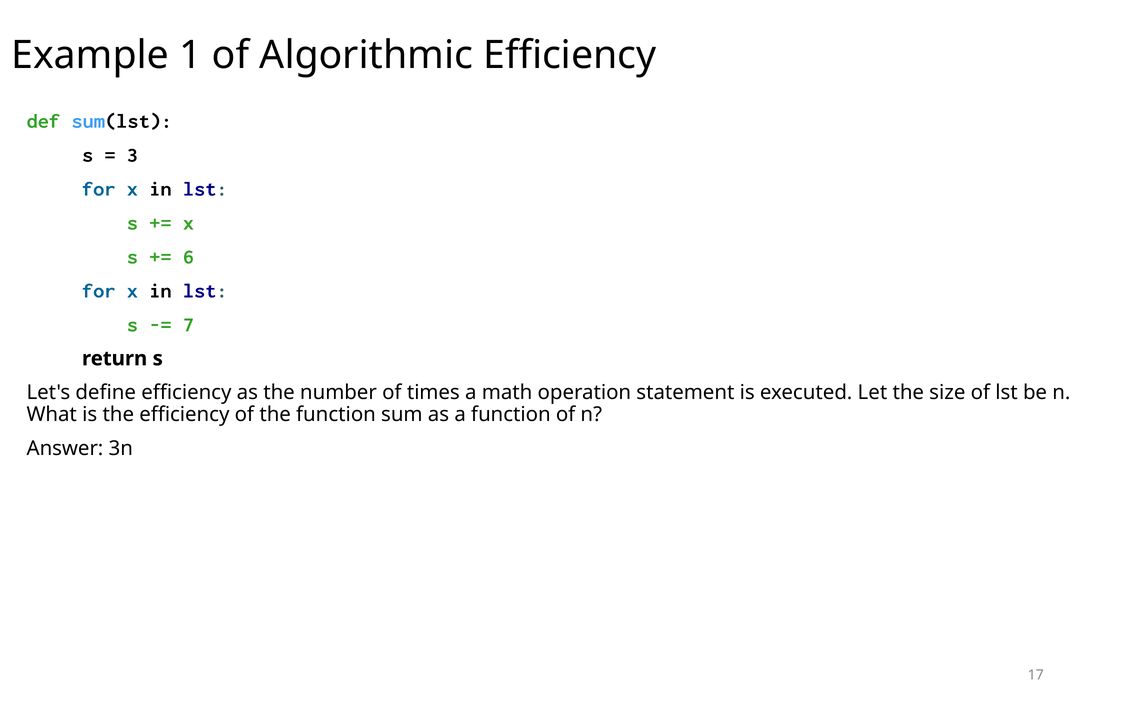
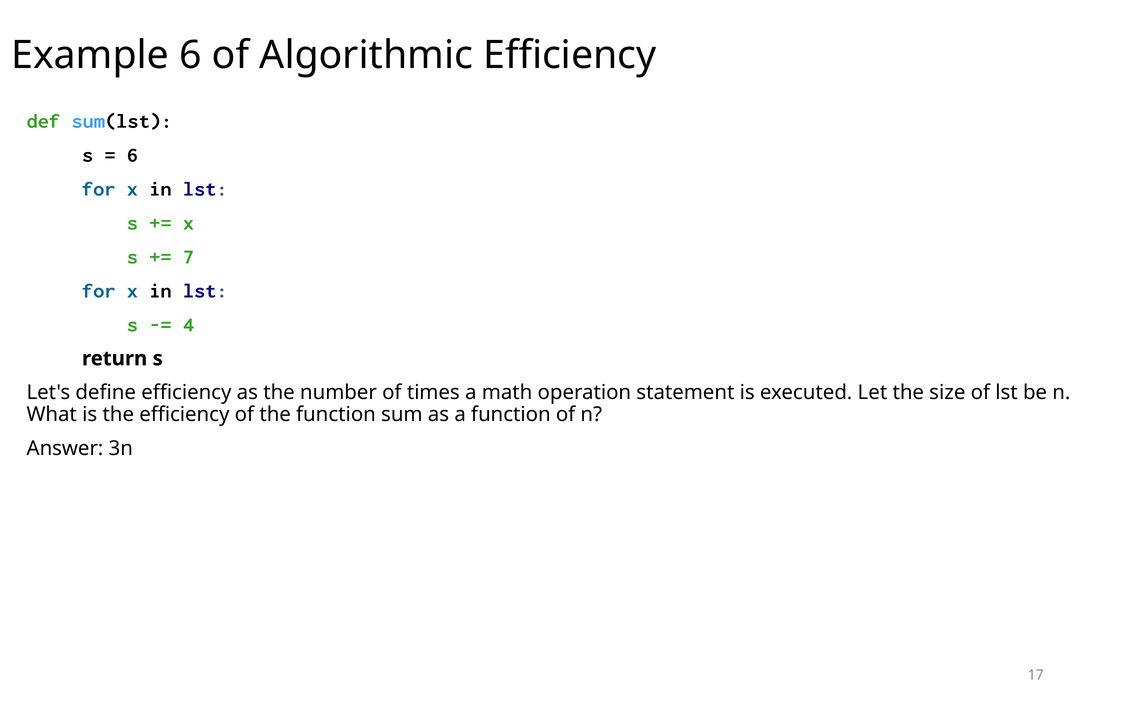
Example 1: 1 -> 6
3 at (132, 155): 3 -> 6
6: 6 -> 7
7: 7 -> 4
